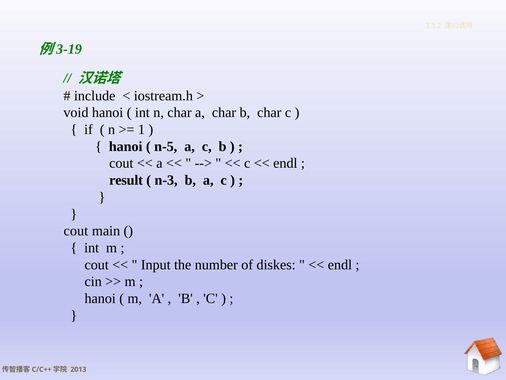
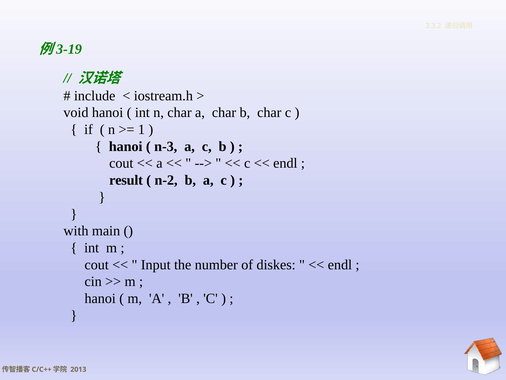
n-5: n-5 -> n-3
n-3: n-3 -> n-2
cout at (76, 231): cout -> with
